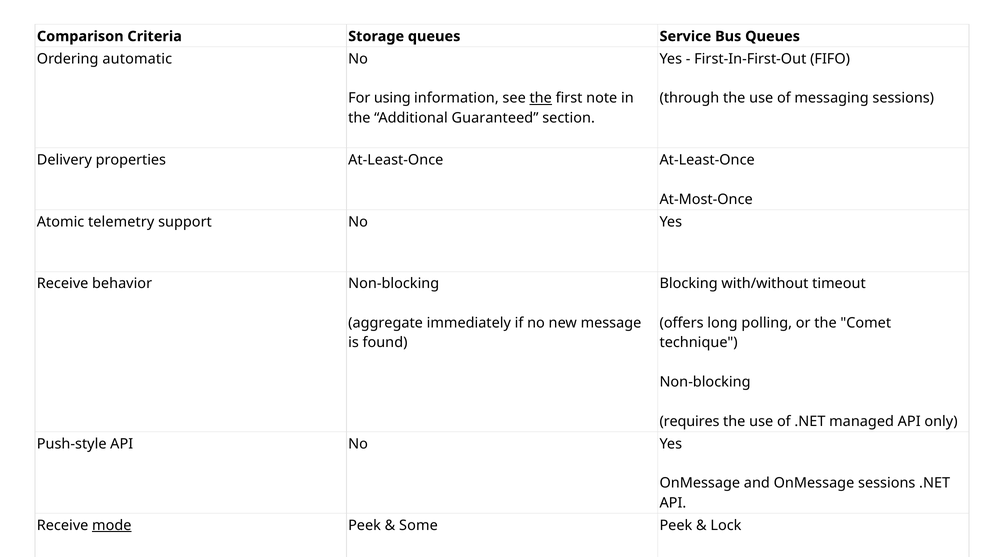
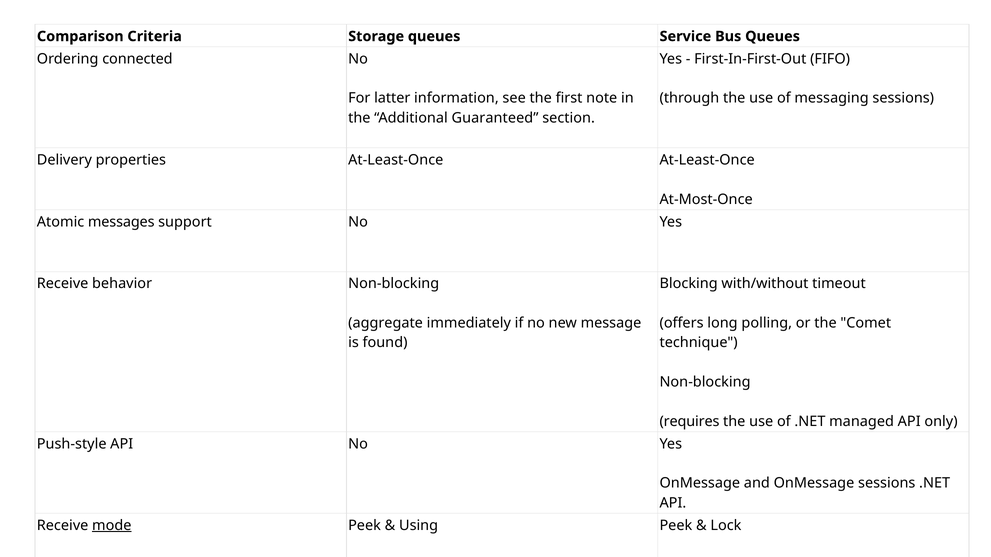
automatic: automatic -> connected
using: using -> latter
the at (541, 98) underline: present -> none
telemetry: telemetry -> messages
Some: Some -> Using
